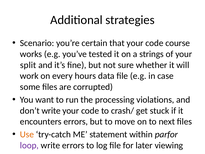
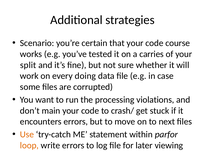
strings: strings -> carries
hours: hours -> doing
don’t write: write -> main
loop colour: purple -> orange
